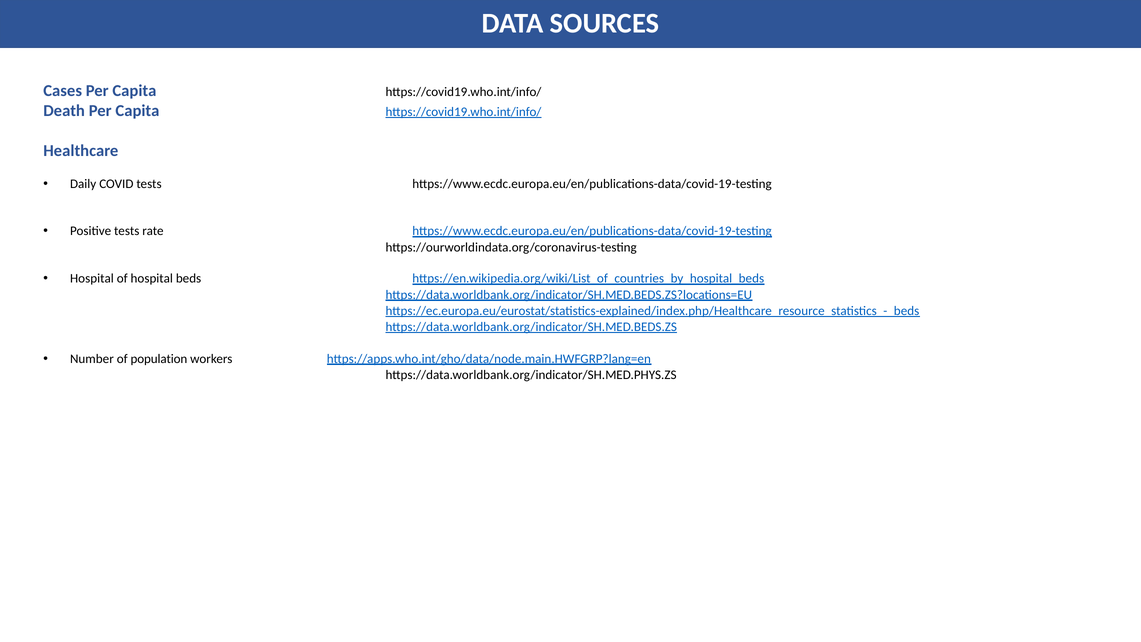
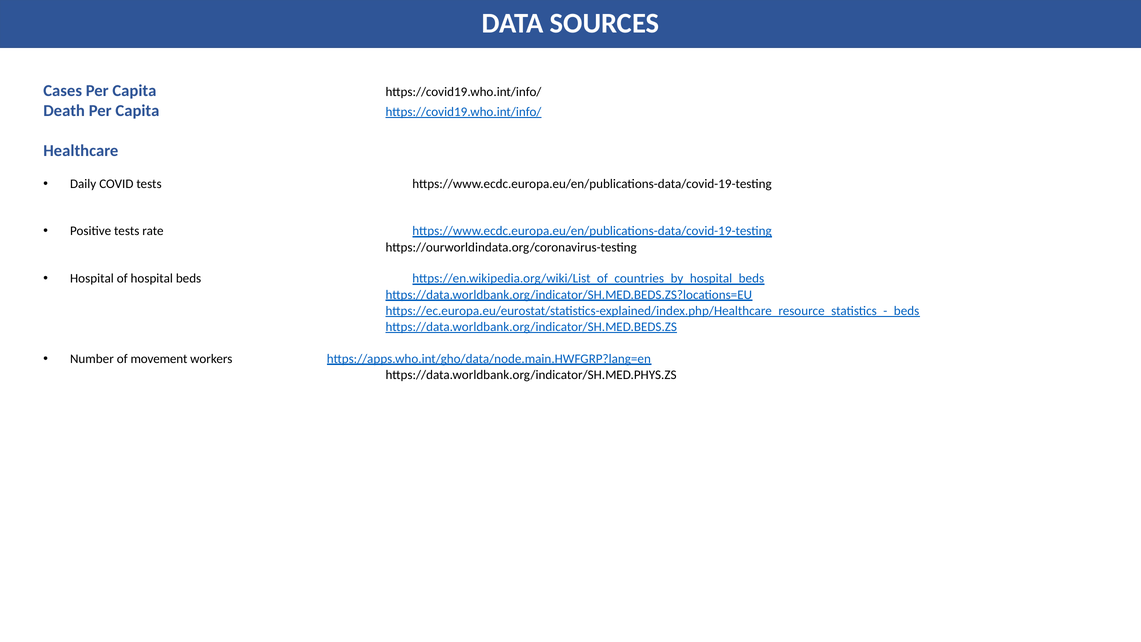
population: population -> movement
